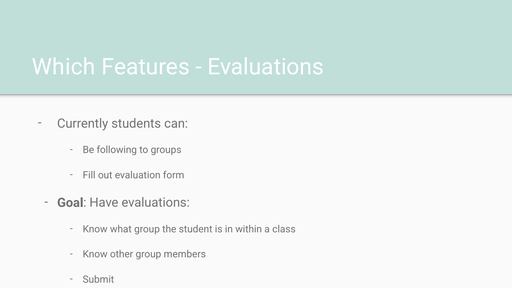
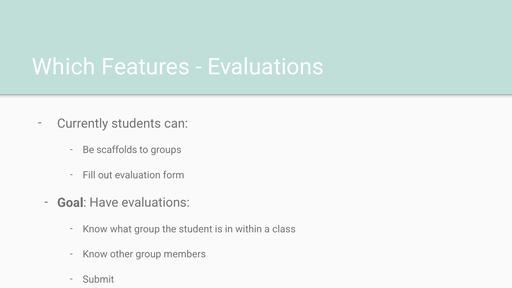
following: following -> scaffolds
